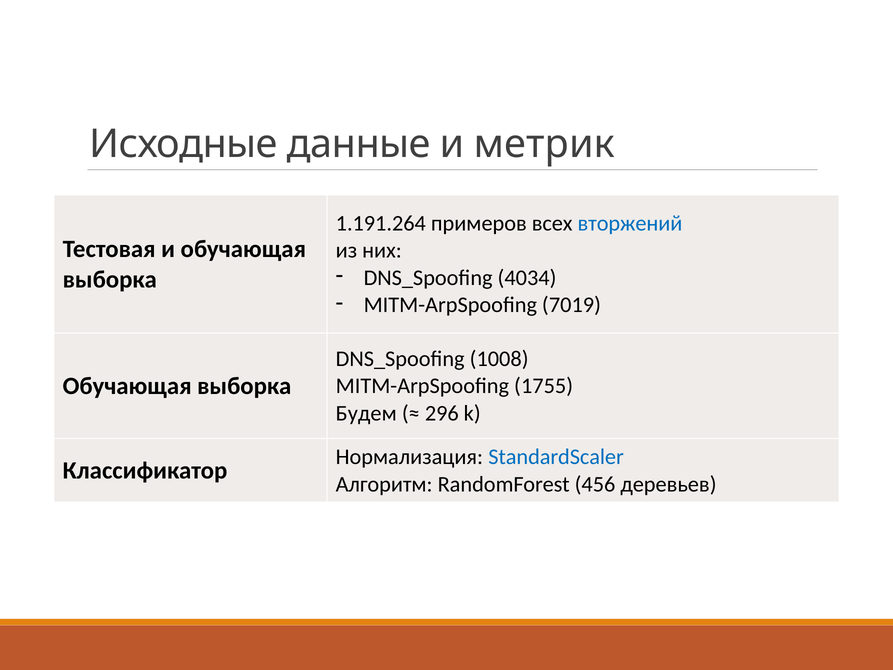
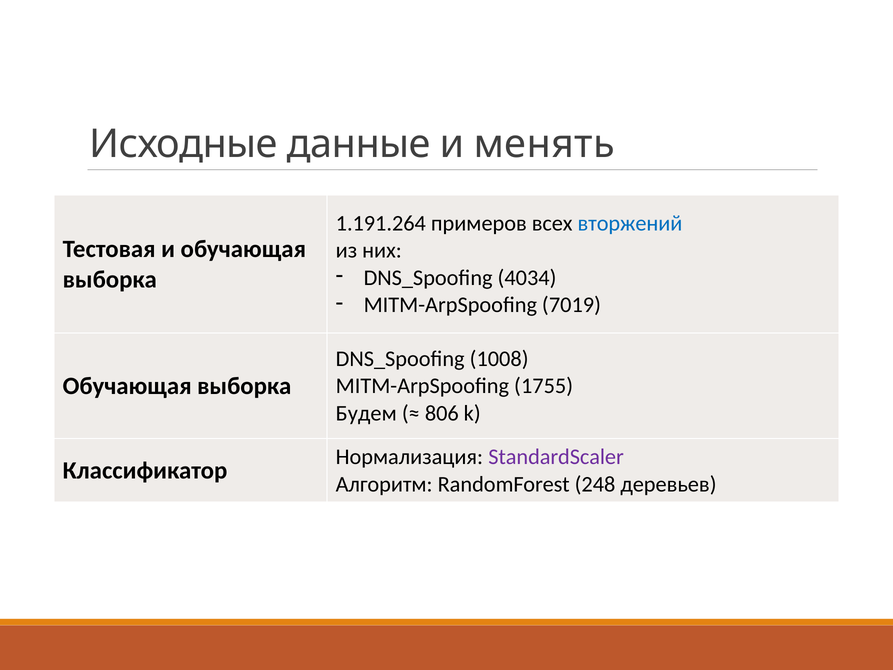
метрик: метрик -> менять
296: 296 -> 806
StandardScaler colour: blue -> purple
456: 456 -> 248
